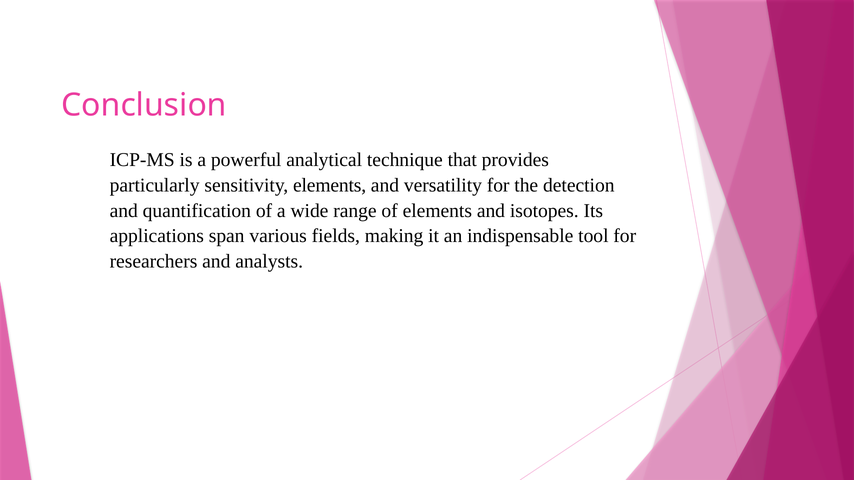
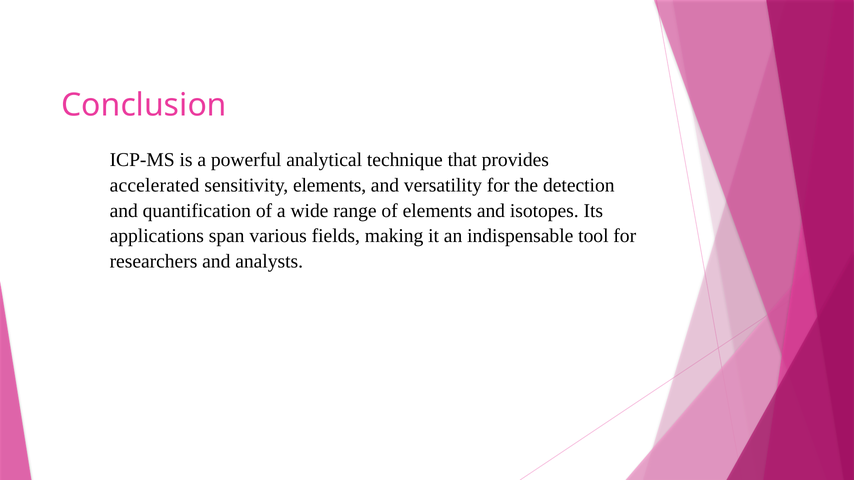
particularly: particularly -> accelerated
